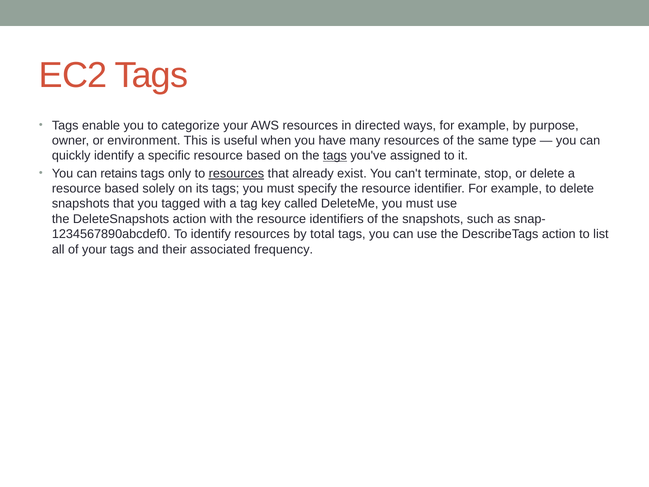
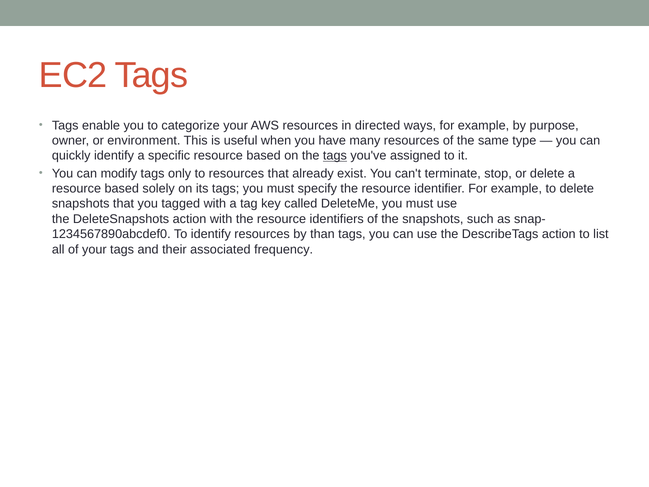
retains: retains -> modify
resources at (236, 173) underline: present -> none
total: total -> than
